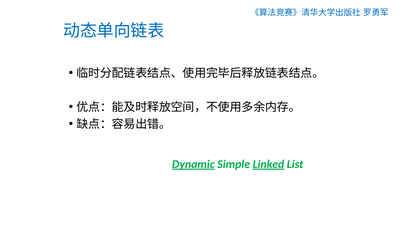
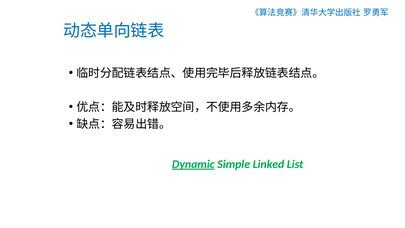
Linked underline: present -> none
